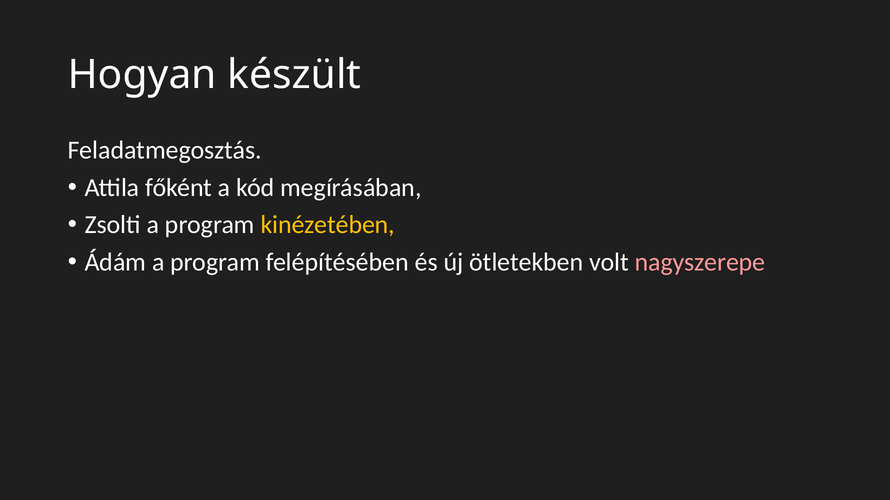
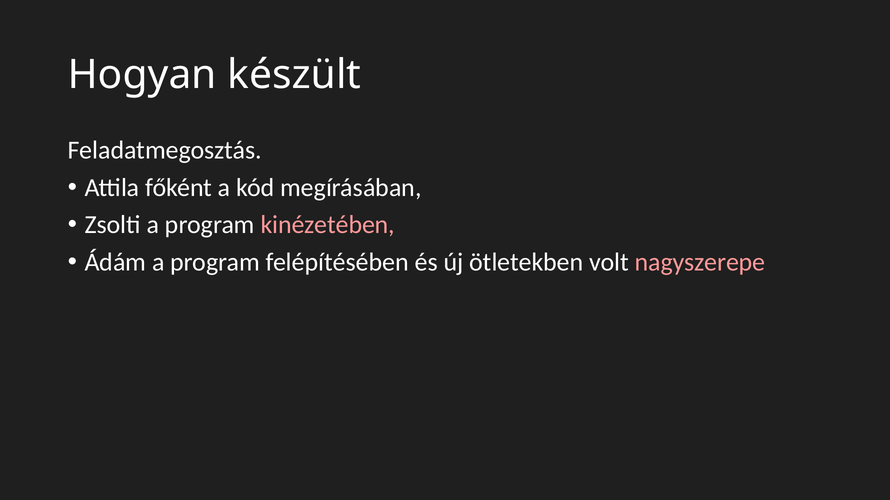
kinézetében colour: yellow -> pink
